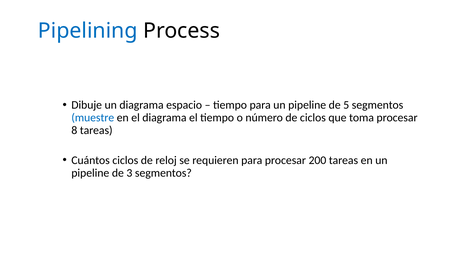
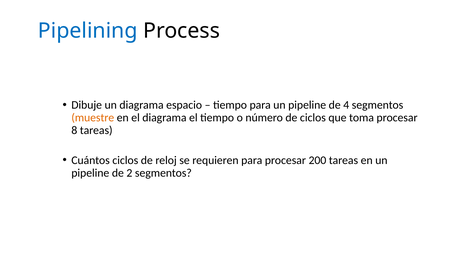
5: 5 -> 4
muestre colour: blue -> orange
3: 3 -> 2
